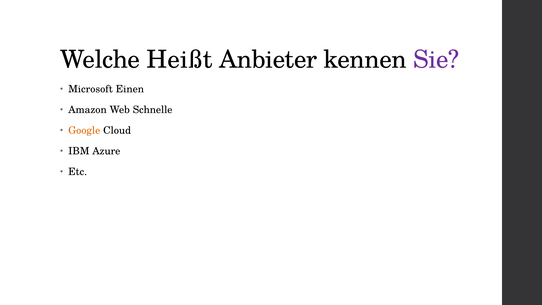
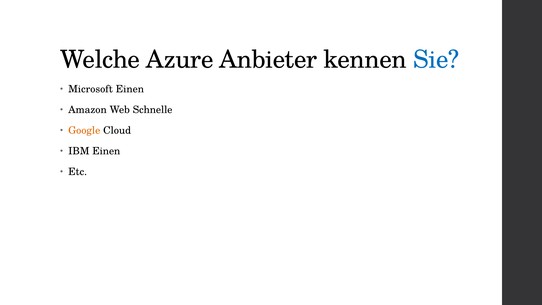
Heißt: Heißt -> Azure
Sie colour: purple -> blue
IBM Azure: Azure -> Einen
